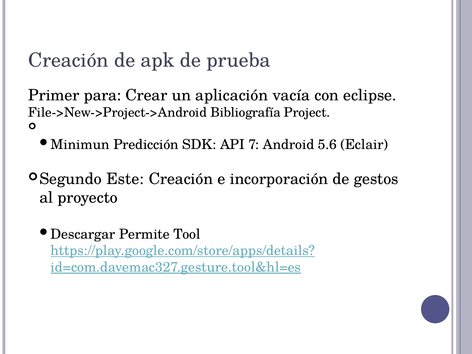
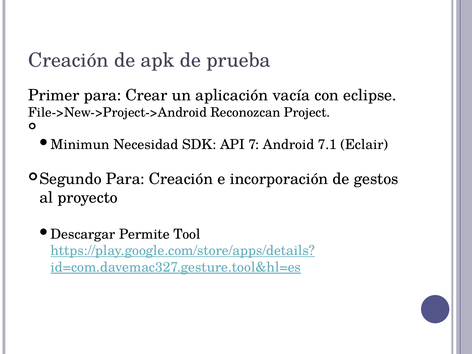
Bibliografía: Bibliografía -> Reconozcan
Predicción: Predicción -> Necesidad
5.6: 5.6 -> 7.1
Este at (125, 179): Este -> Para
